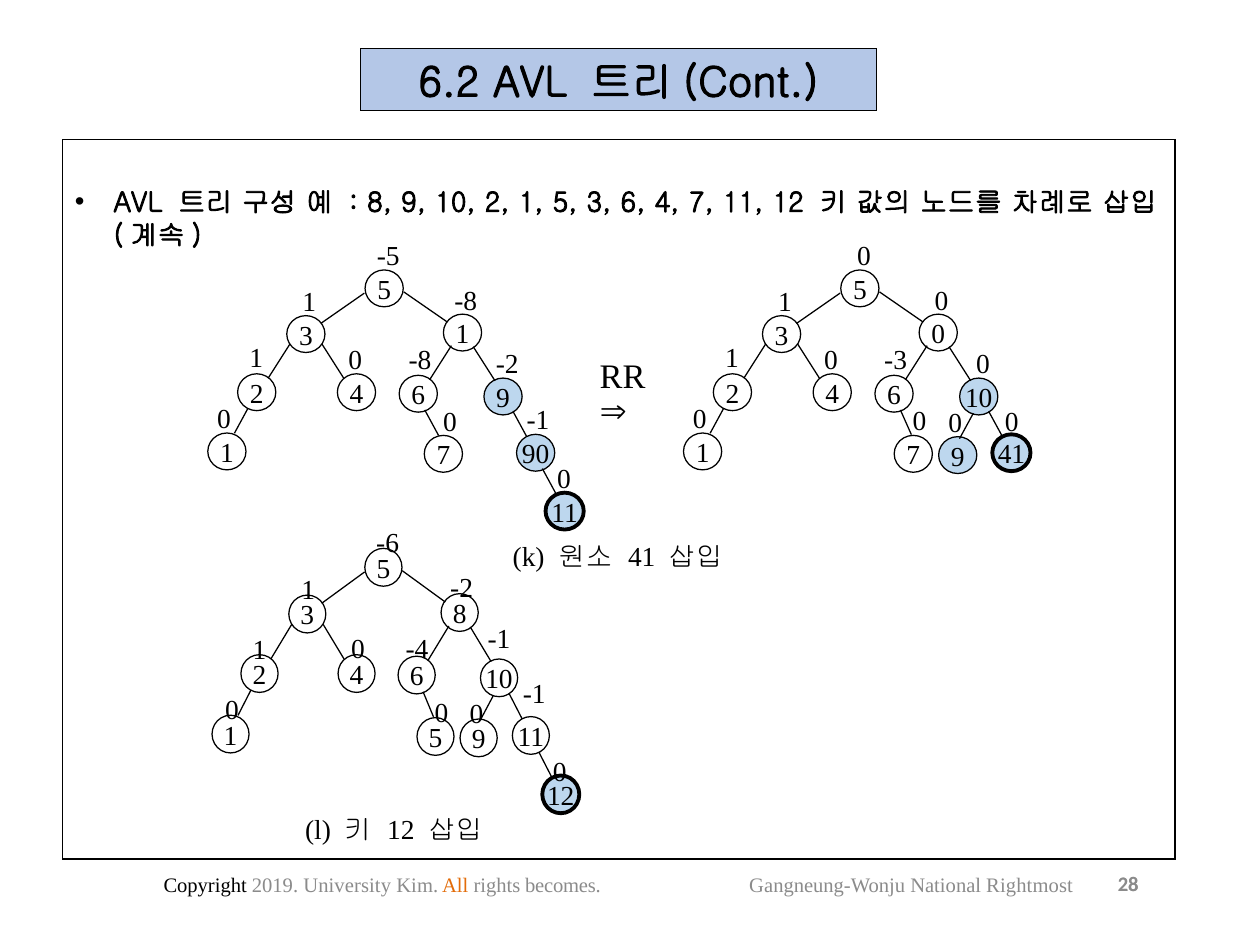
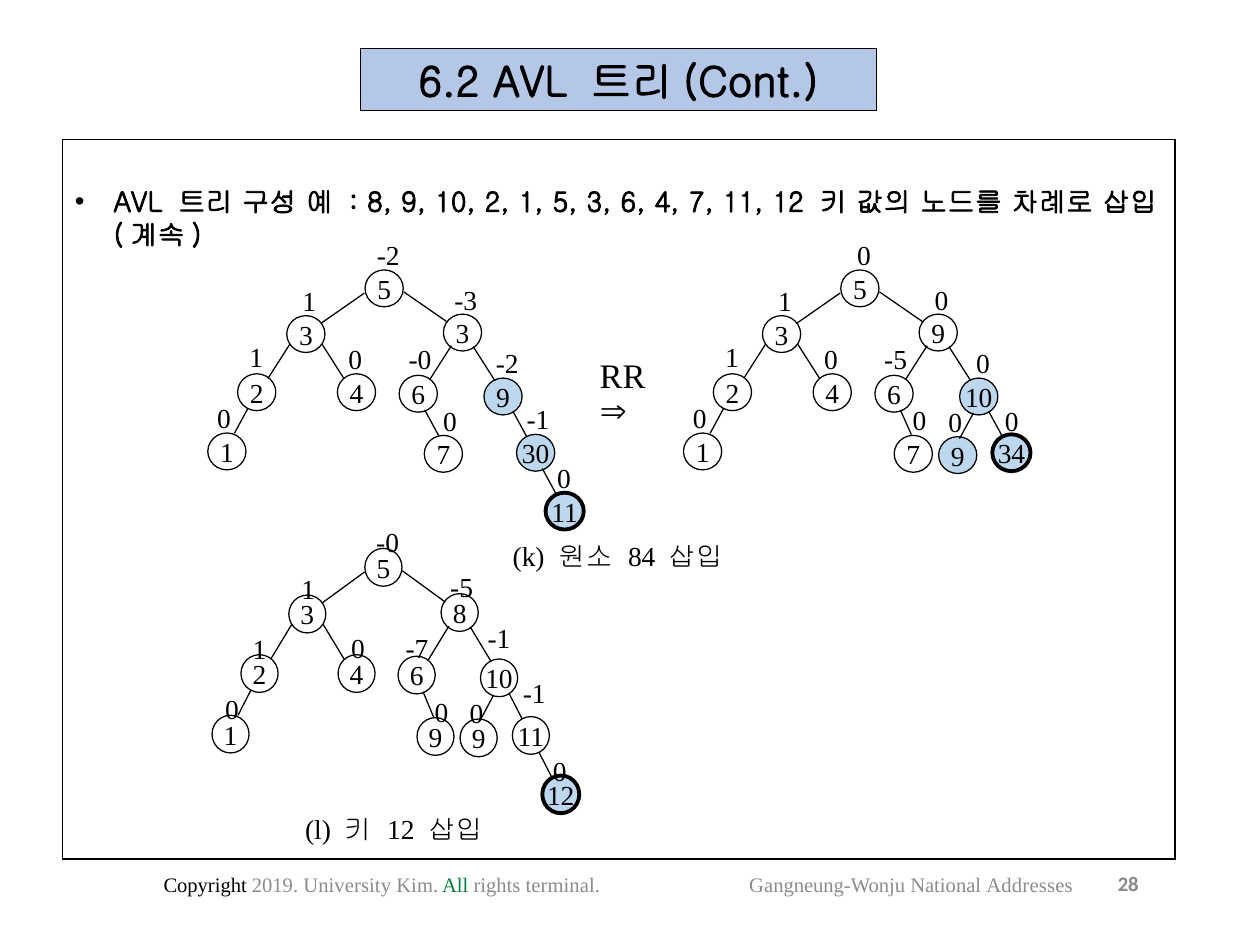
-5 at (388, 256): -5 -> -2
-8 at (466, 301): -8 -> -3
3 1: 1 -> 3
0 at (938, 334): 0 -> 9
-8 at (420, 360): -8 -> -0
-3 at (896, 360): -3 -> -5
90: 90 -> 30
7 41: 41 -> 34
-6 at (388, 543): -6 -> -0
41 at (642, 557): 41 -> 84
-2 at (462, 589): -2 -> -5
-4: -4 -> -7
5 at (436, 738): 5 -> 9
All colour: orange -> green
becomes: becomes -> terminal
Rightmost: Rightmost -> Addresses
